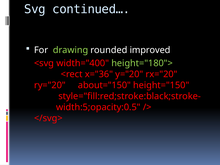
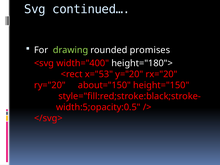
improved: improved -> promises
height="180"> colour: light green -> white
x="36: x="36 -> x="53
